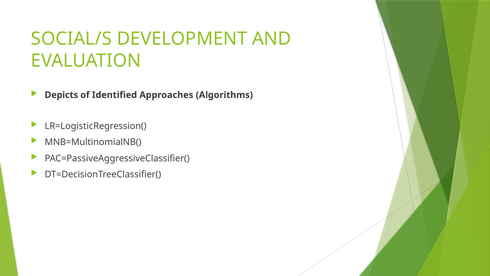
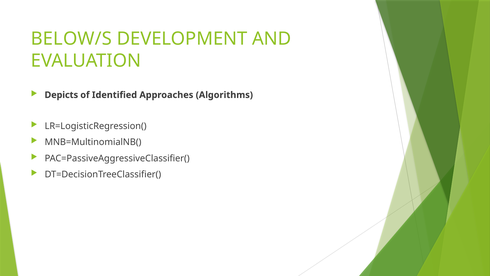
SOCIAL/S: SOCIAL/S -> BELOW/S
